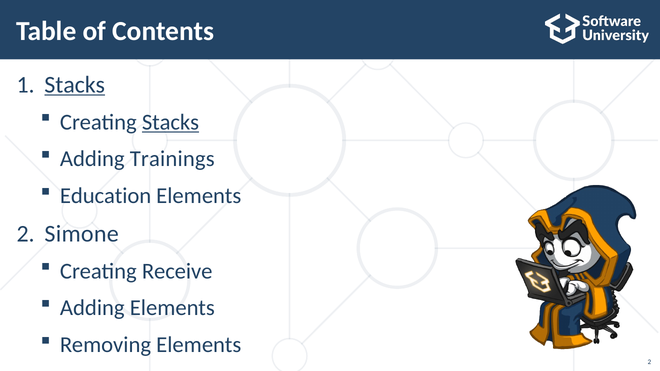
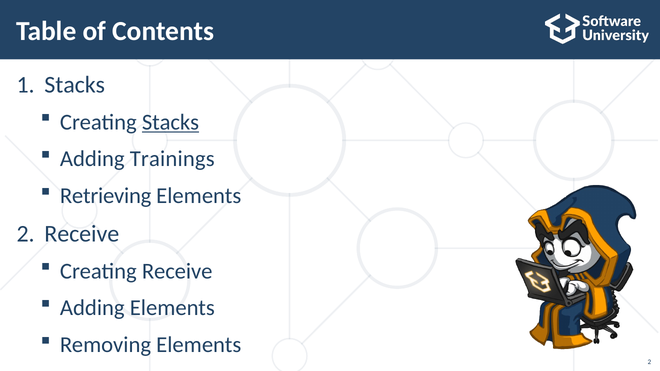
Stacks at (75, 85) underline: present -> none
Education: Education -> Retrieving
2 Simone: Simone -> Receive
